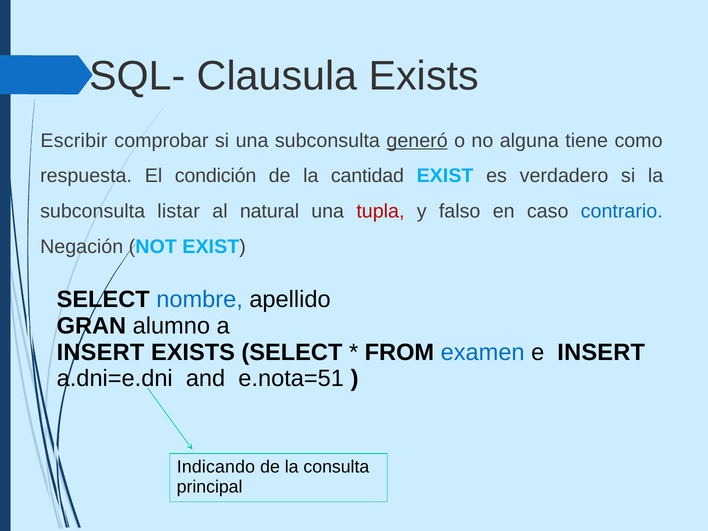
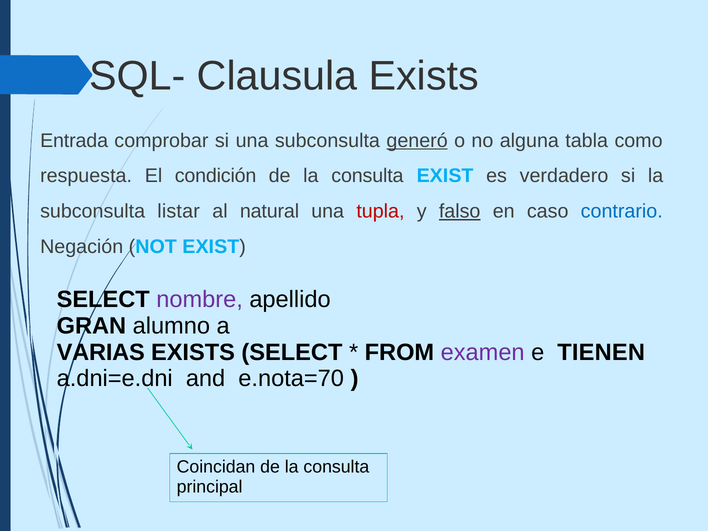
Escribir: Escribir -> Entrada
tiene: tiene -> tabla
cantidad at (367, 176): cantidad -> consulta
falso underline: none -> present
nombre colour: blue -> purple
INSERT at (101, 352): INSERT -> VARIAS
examen colour: blue -> purple
e INSERT: INSERT -> TIENEN
e.nota=51: e.nota=51 -> e.nota=70
Indicando: Indicando -> Coincidan
